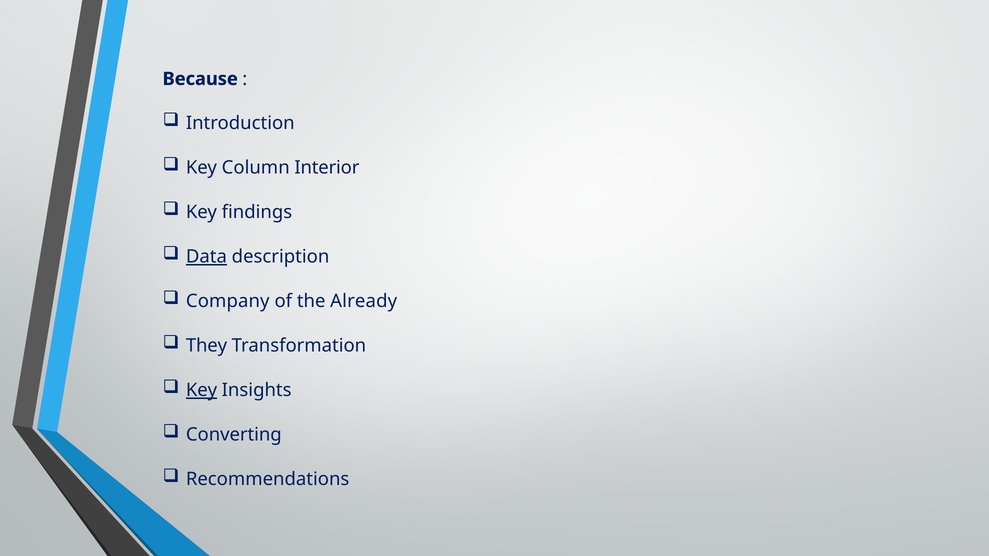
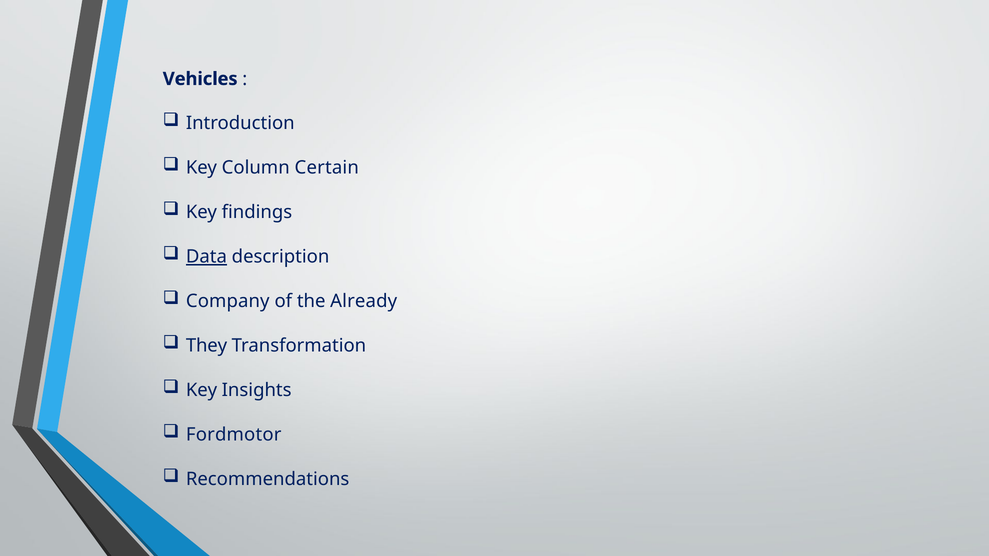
Because: Because -> Vehicles
Interior: Interior -> Certain
Key at (202, 390) underline: present -> none
Converting: Converting -> Fordmotor
